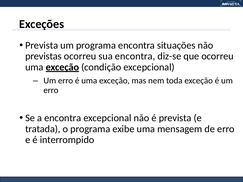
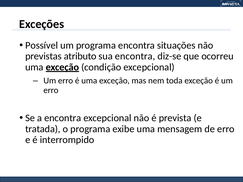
Prevista at (42, 45): Prevista -> Possível
previstas ocorreu: ocorreu -> atributo
